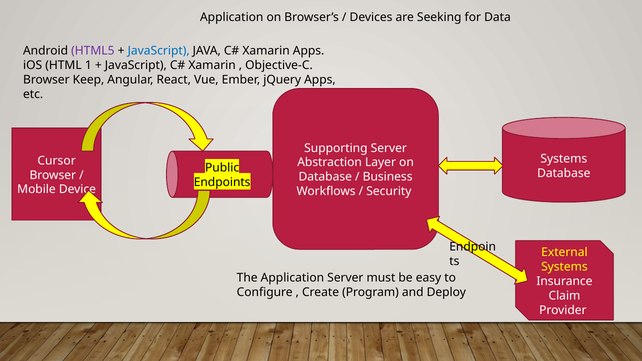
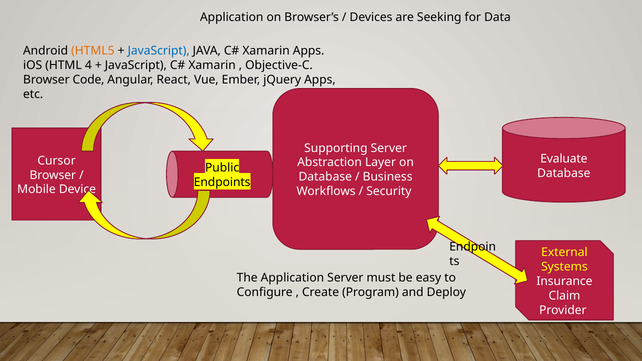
HTML5 colour: purple -> orange
1: 1 -> 4
Keep: Keep -> Code
Systems at (564, 159): Systems -> Evaluate
